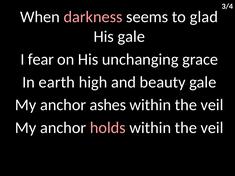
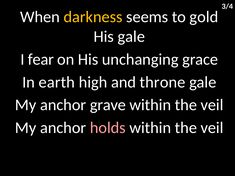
darkness colour: pink -> yellow
glad: glad -> gold
beauty: beauty -> throne
ashes: ashes -> grave
